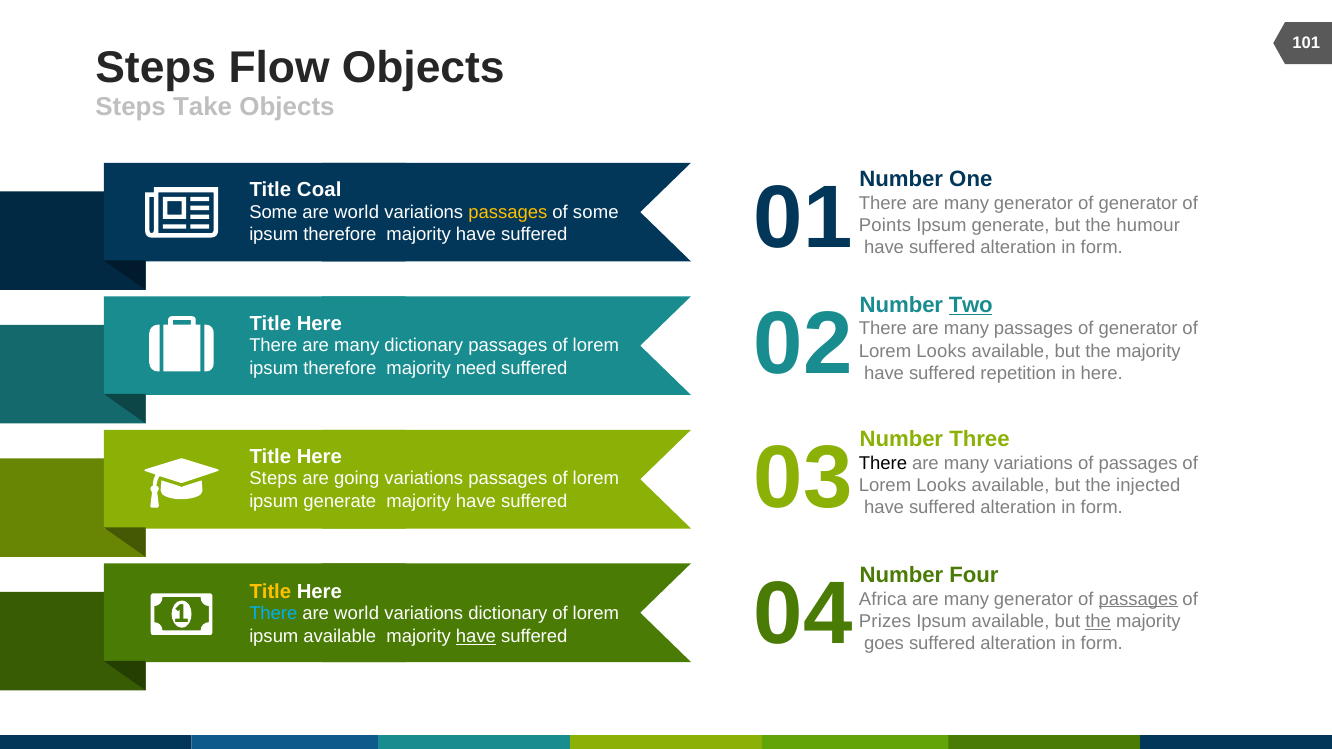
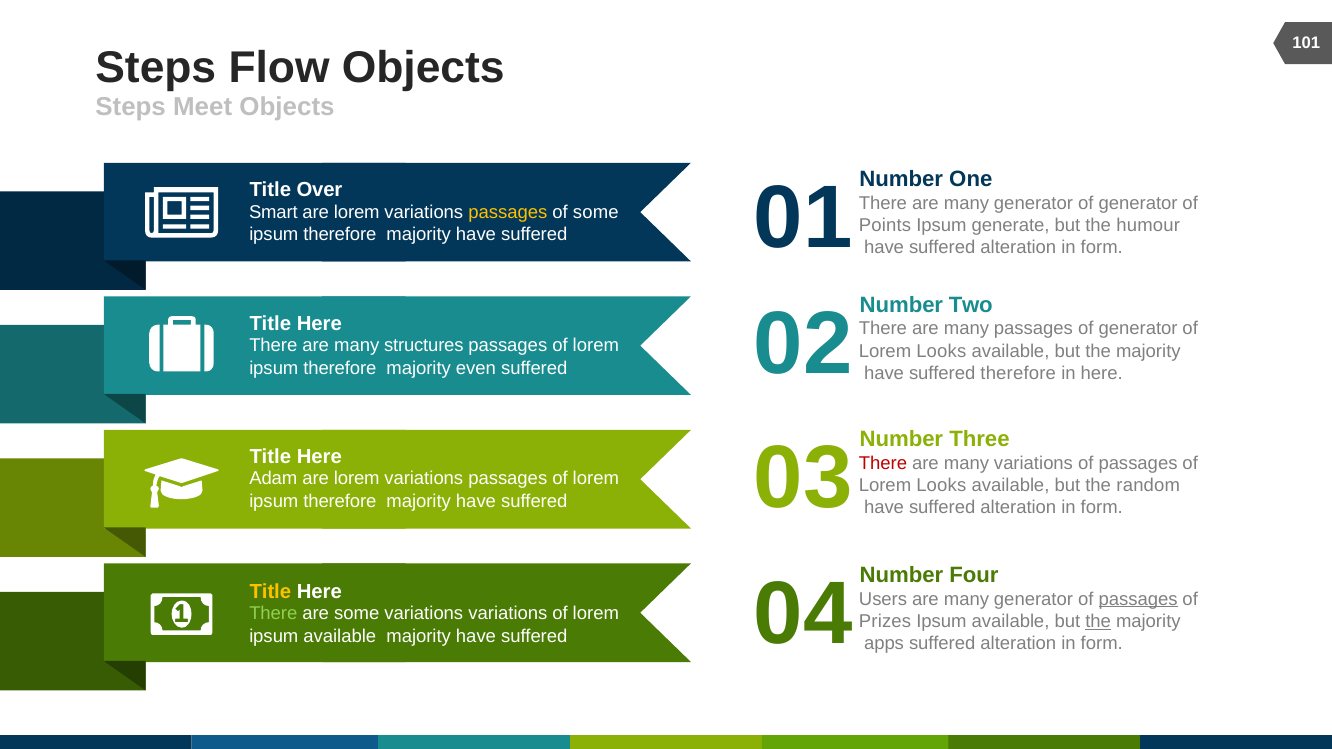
Take: Take -> Meet
Coal: Coal -> Over
Some at (273, 212): Some -> Smart
world at (357, 212): world -> lorem
Two underline: present -> none
many dictionary: dictionary -> structures
need: need -> even
suffered repetition: repetition -> therefore
There at (883, 464) colour: black -> red
Steps at (273, 479): Steps -> Adam
going at (357, 479): going -> lorem
injected: injected -> random
generate at (340, 501): generate -> therefore
Africa: Africa -> Users
There at (273, 614) colour: light blue -> light green
world at (357, 614): world -> some
variations dictionary: dictionary -> variations
have at (476, 636) underline: present -> none
goes: goes -> apps
